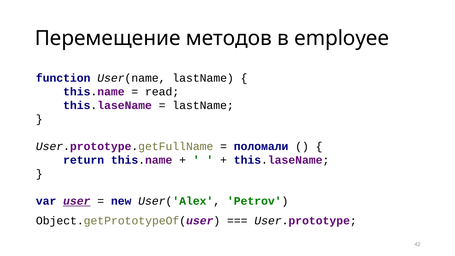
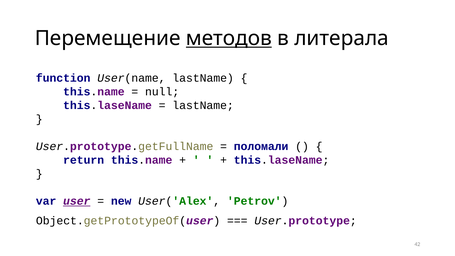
методов underline: none -> present
employee: employee -> литерала
read: read -> null
